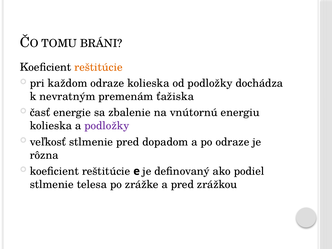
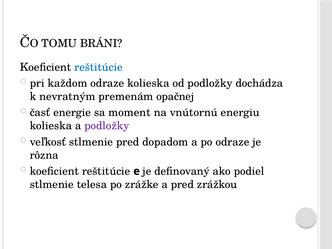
reštitúcie at (98, 67) colour: orange -> blue
ťažiska: ťažiska -> opačnej
zbalenie: zbalenie -> moment
